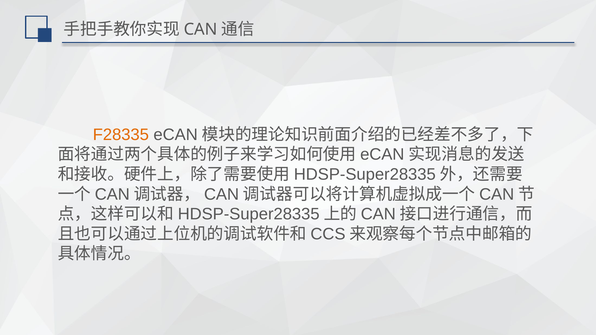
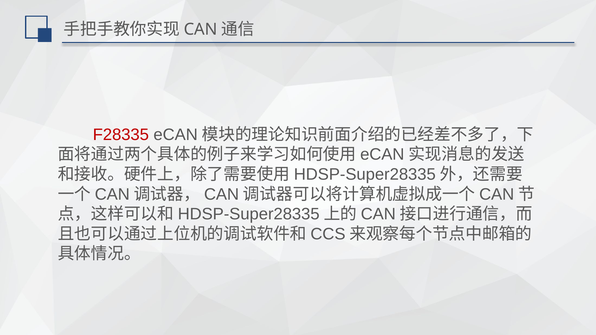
F28335 colour: orange -> red
